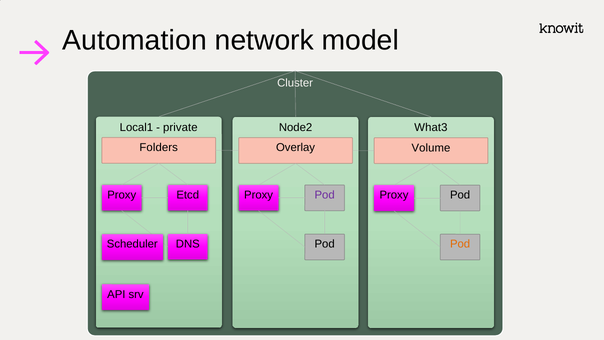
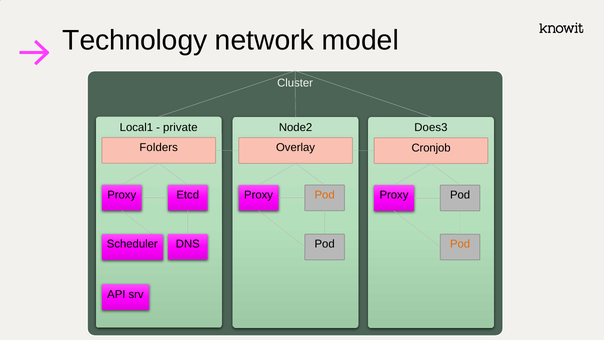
Automation: Automation -> Technology
What3: What3 -> Does3
Volume: Volume -> Cronjob
Pod at (325, 195) colour: purple -> orange
